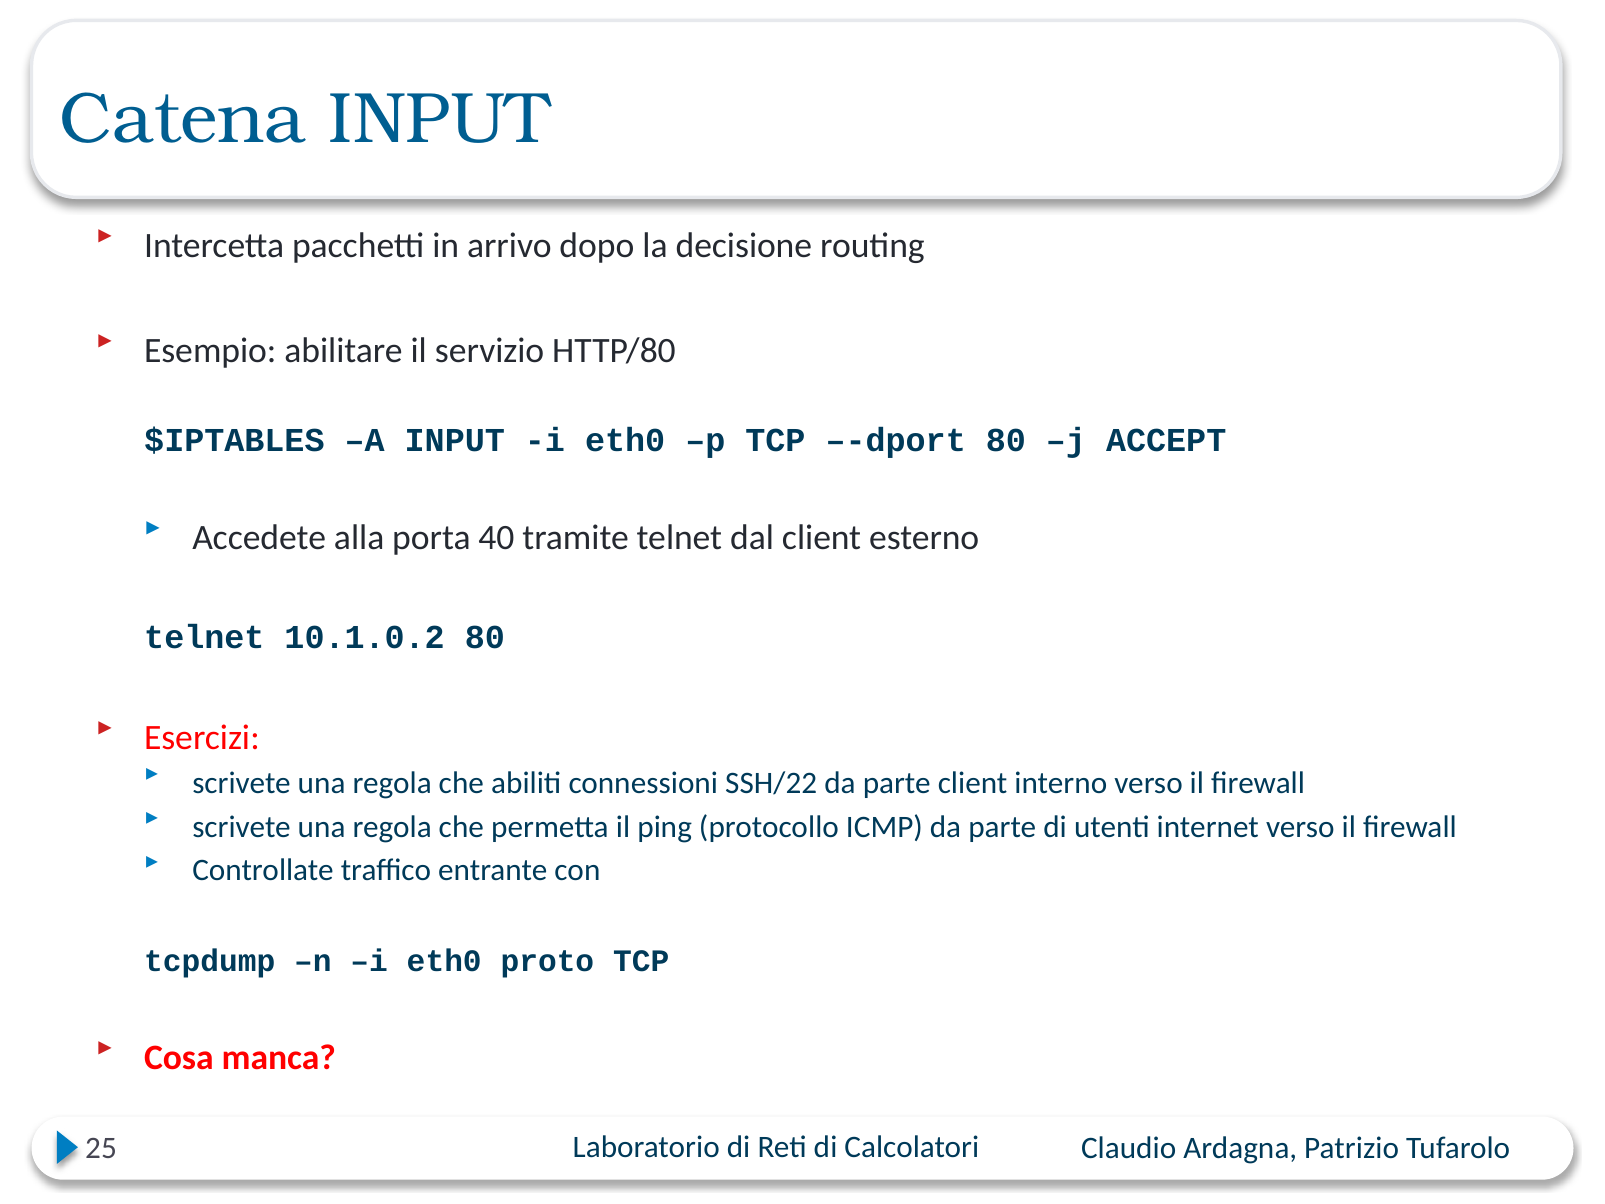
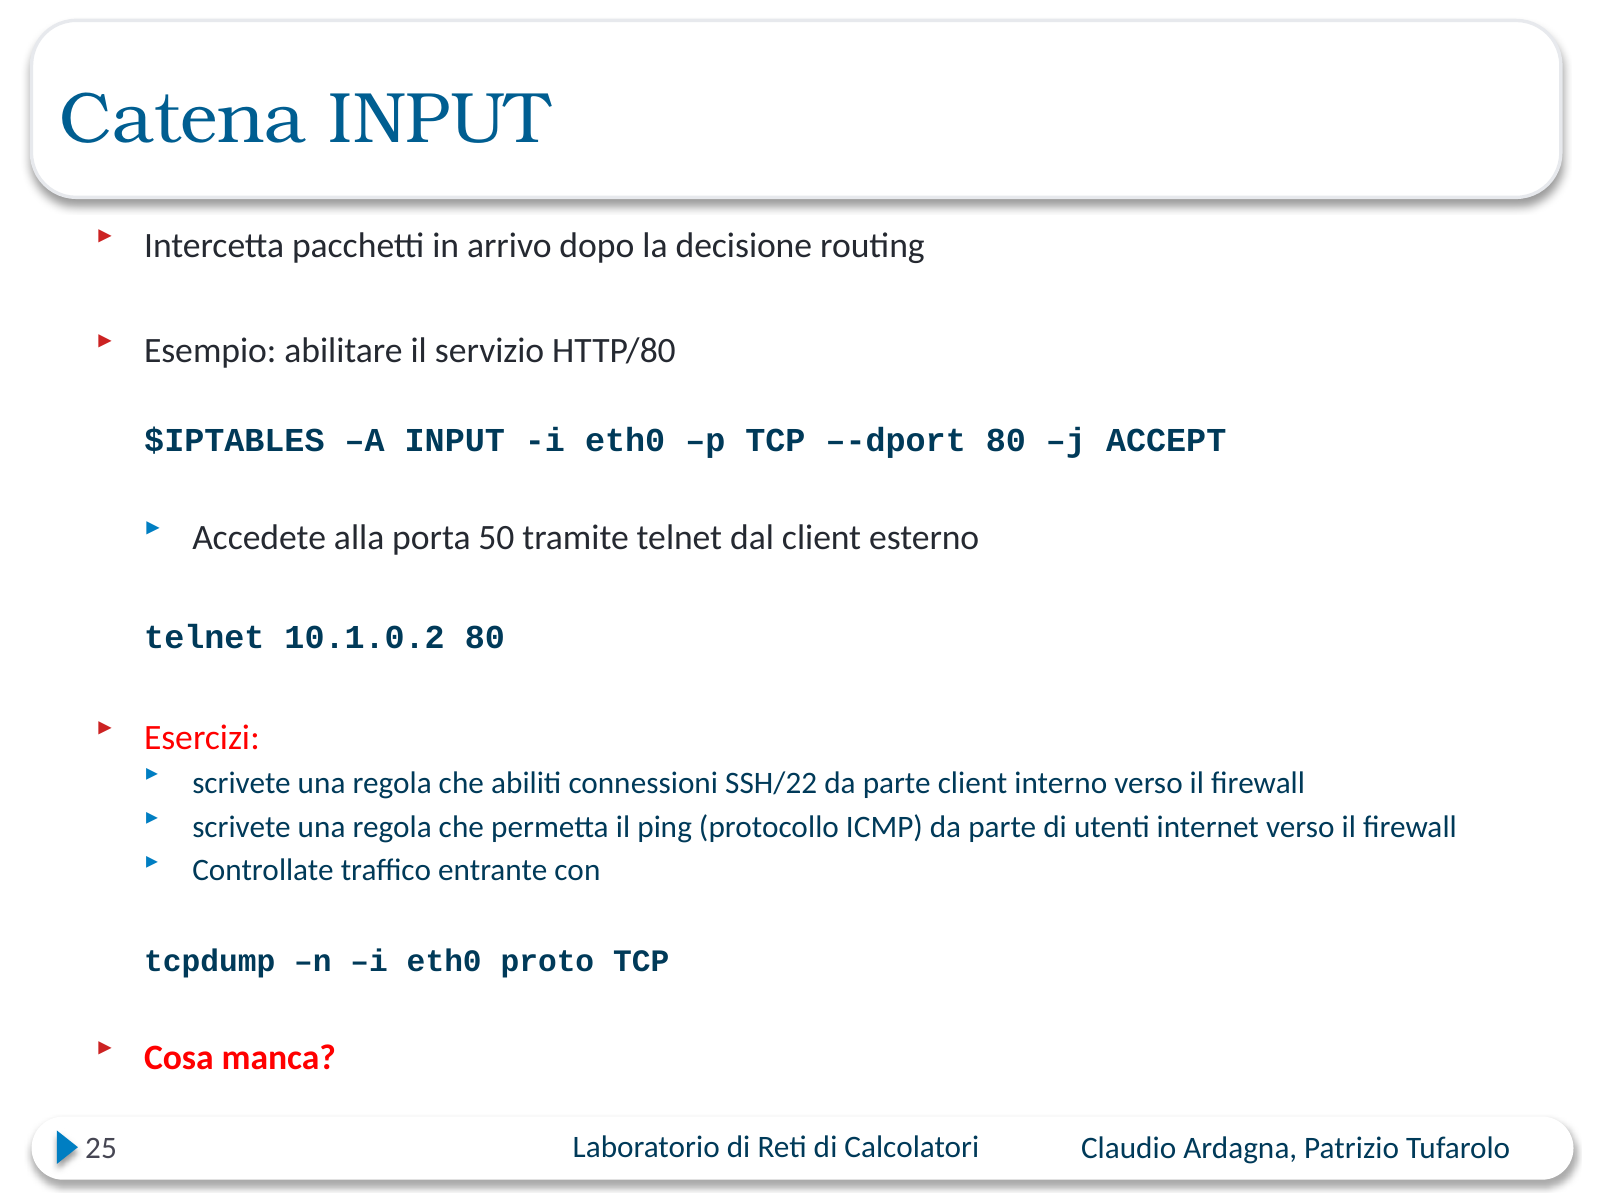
40: 40 -> 50
